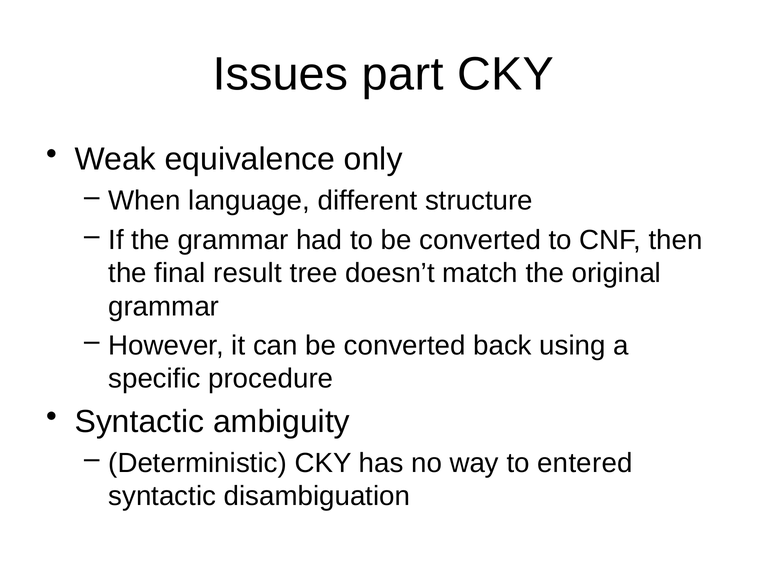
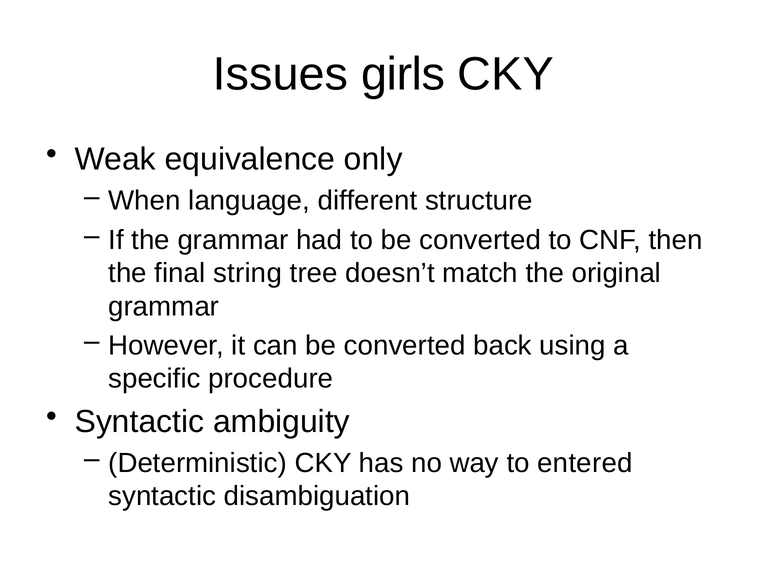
part: part -> girls
result: result -> string
